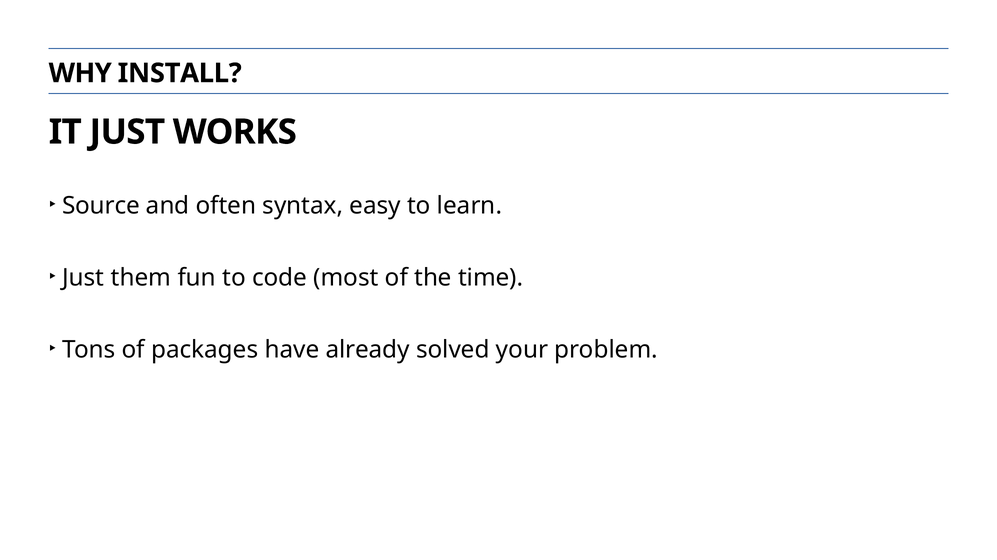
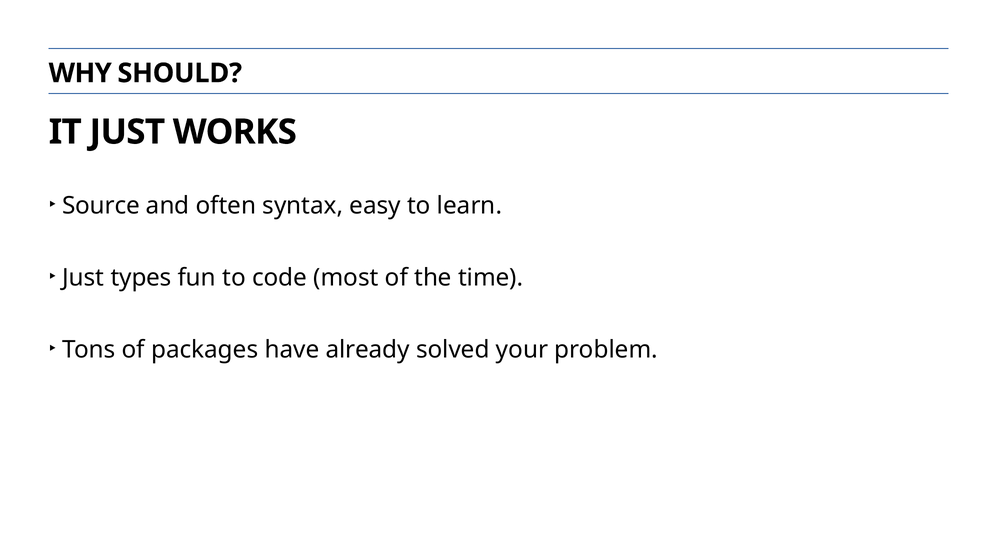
INSTALL: INSTALL -> SHOULD
them: them -> types
